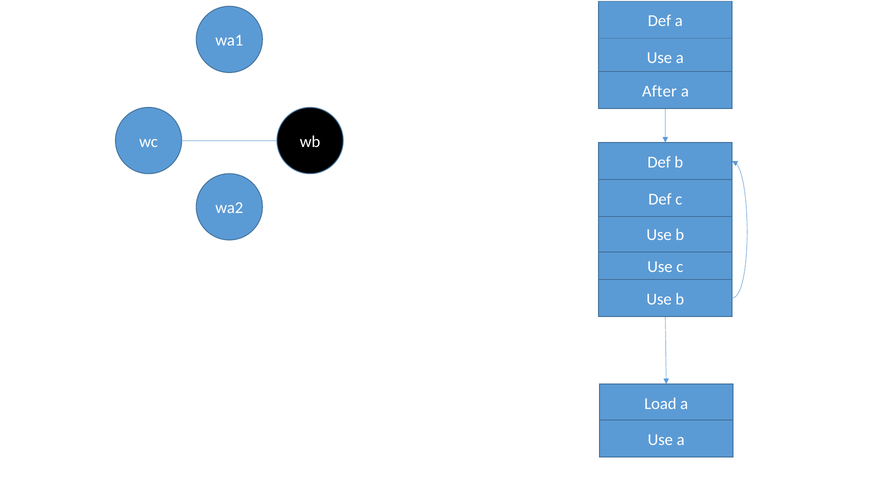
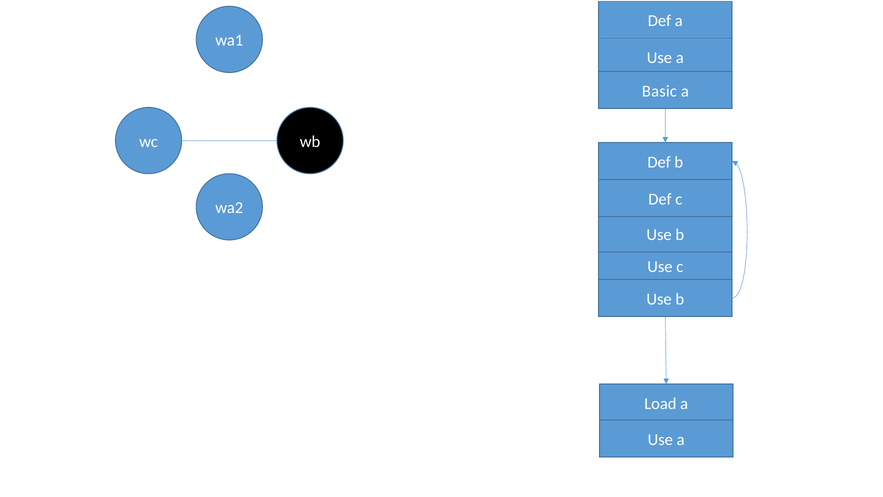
After: After -> Basic
